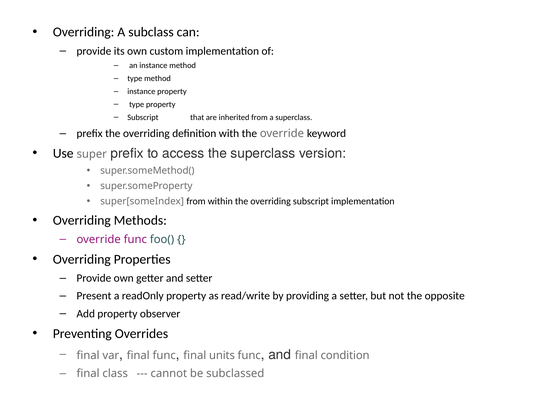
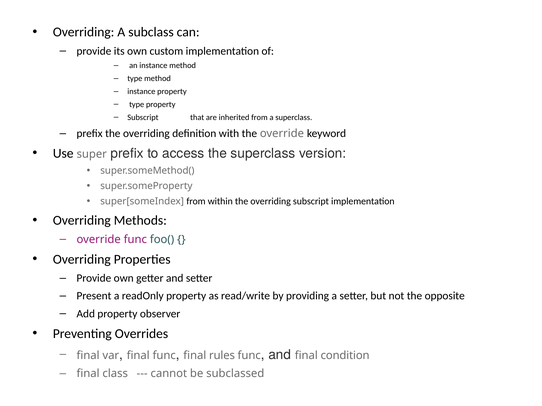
units: units -> rules
